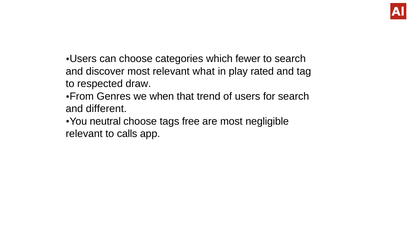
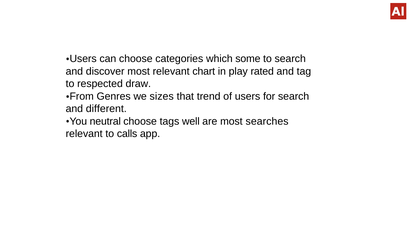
fewer: fewer -> some
what: what -> chart
when: when -> sizes
free: free -> well
negligible: negligible -> searches
